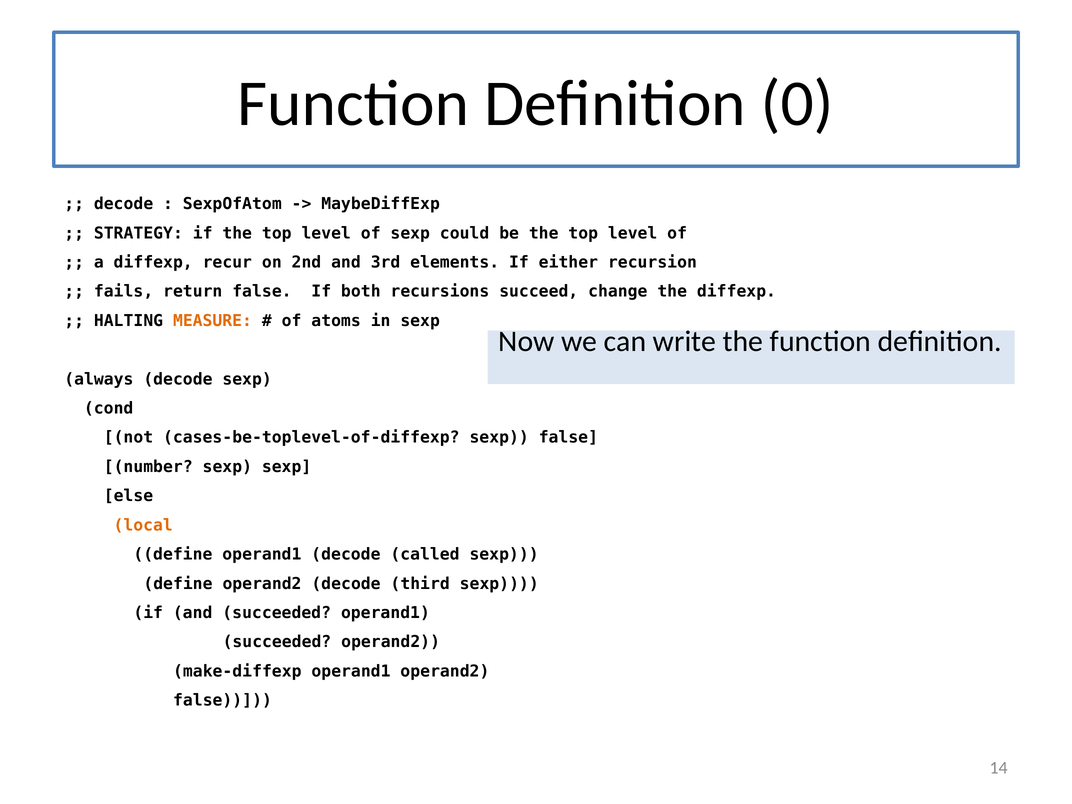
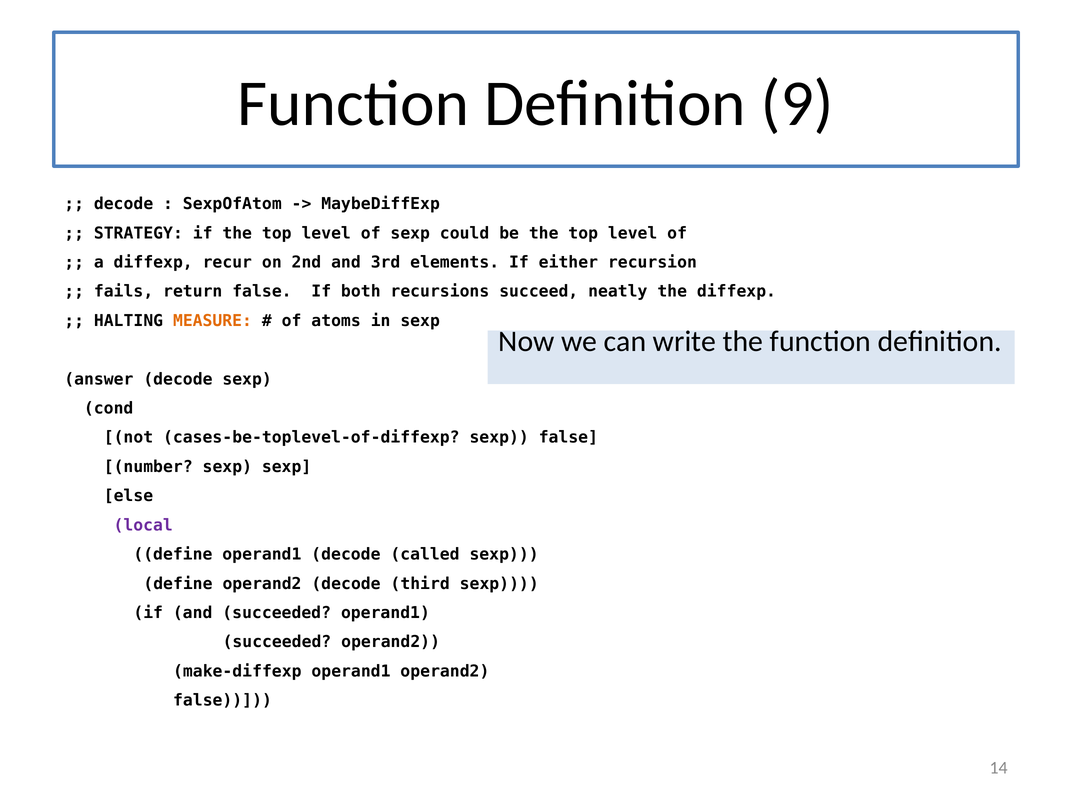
0: 0 -> 9
change: change -> neatly
always: always -> answer
local colour: orange -> purple
